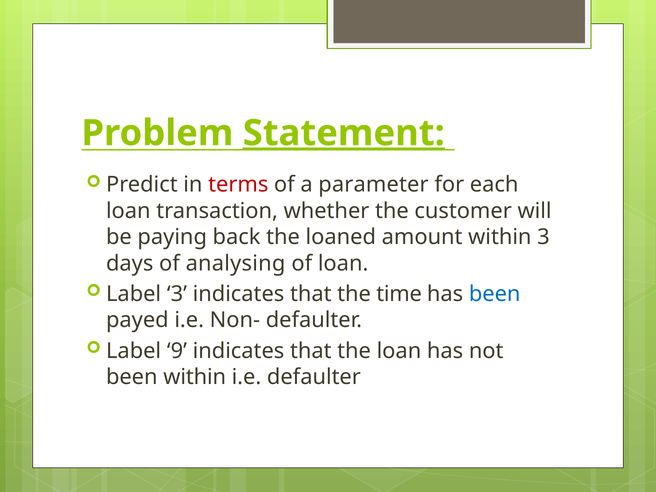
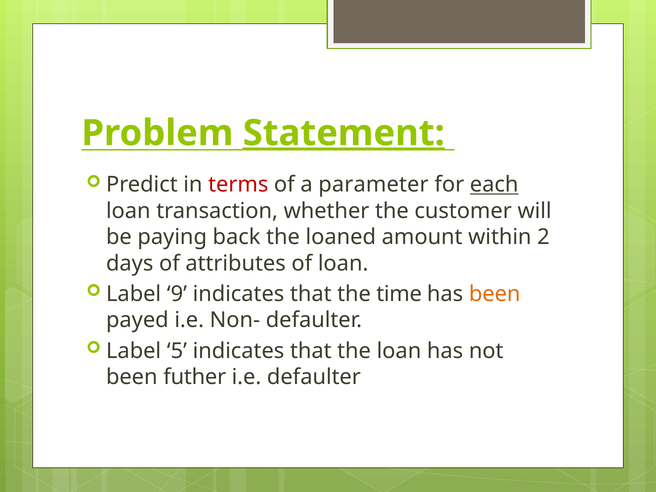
each underline: none -> present
within 3: 3 -> 2
analysing: analysing -> attributes
Label 3: 3 -> 9
been at (495, 294) colour: blue -> orange
9: 9 -> 5
been within: within -> futher
